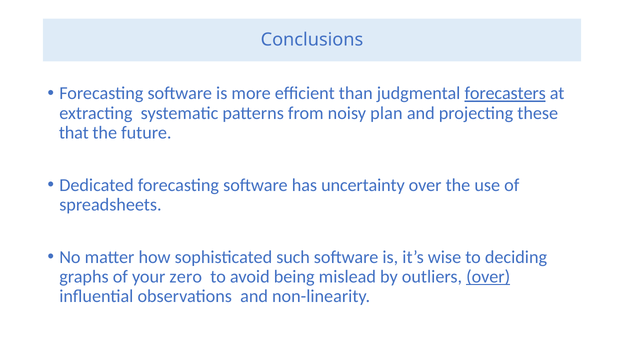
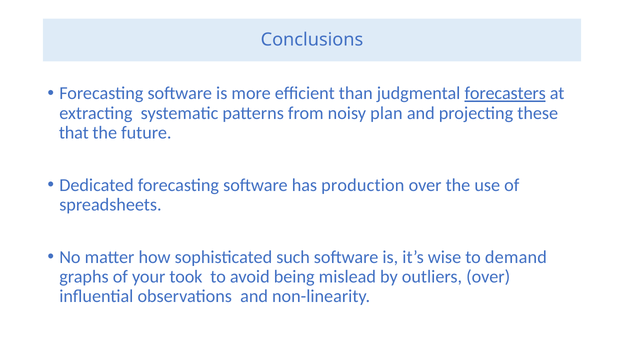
uncertainty: uncertainty -> production
deciding: deciding -> demand
zero: zero -> took
over at (488, 277) underline: present -> none
